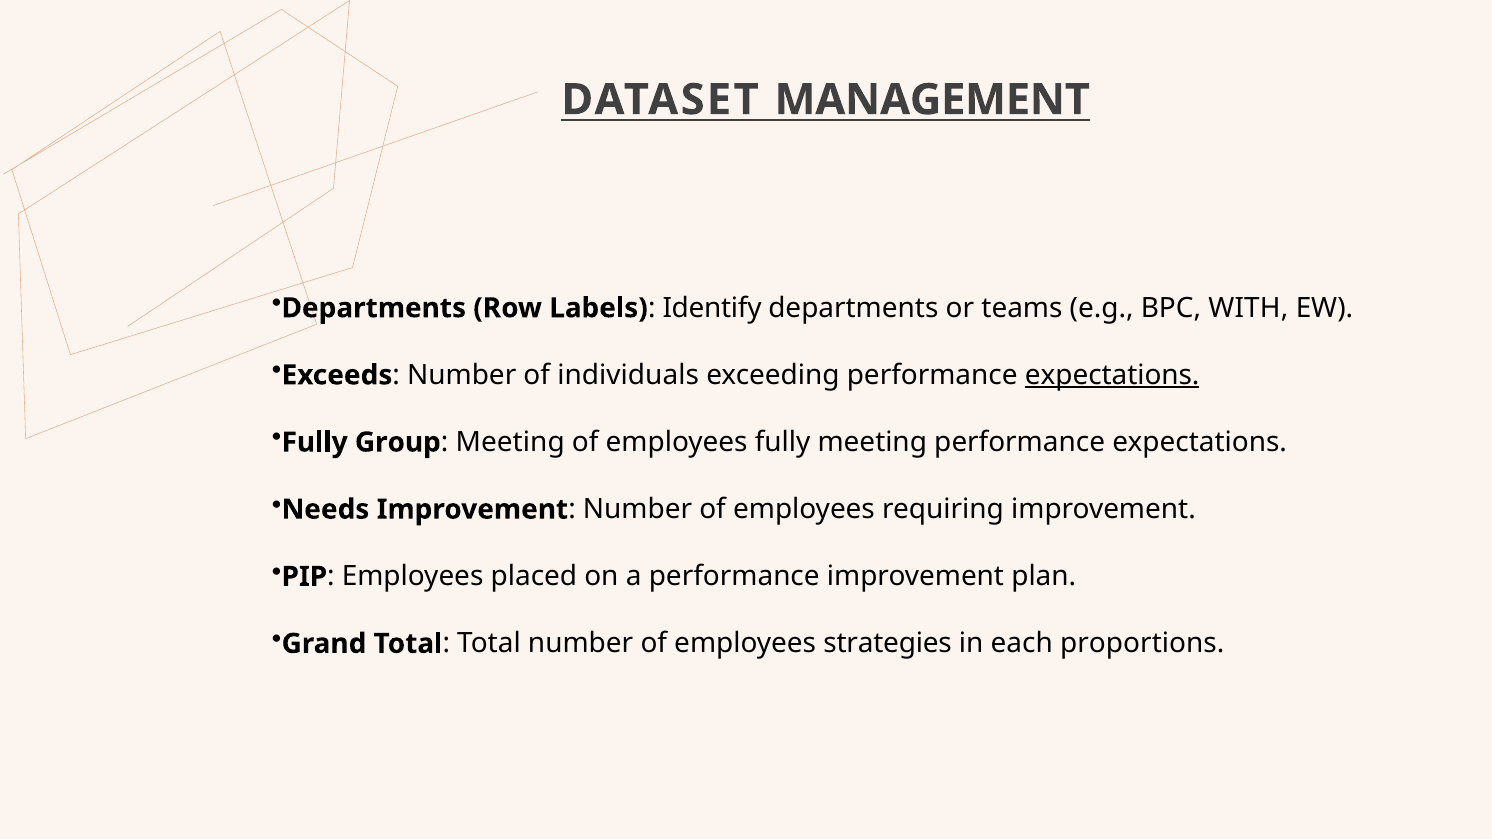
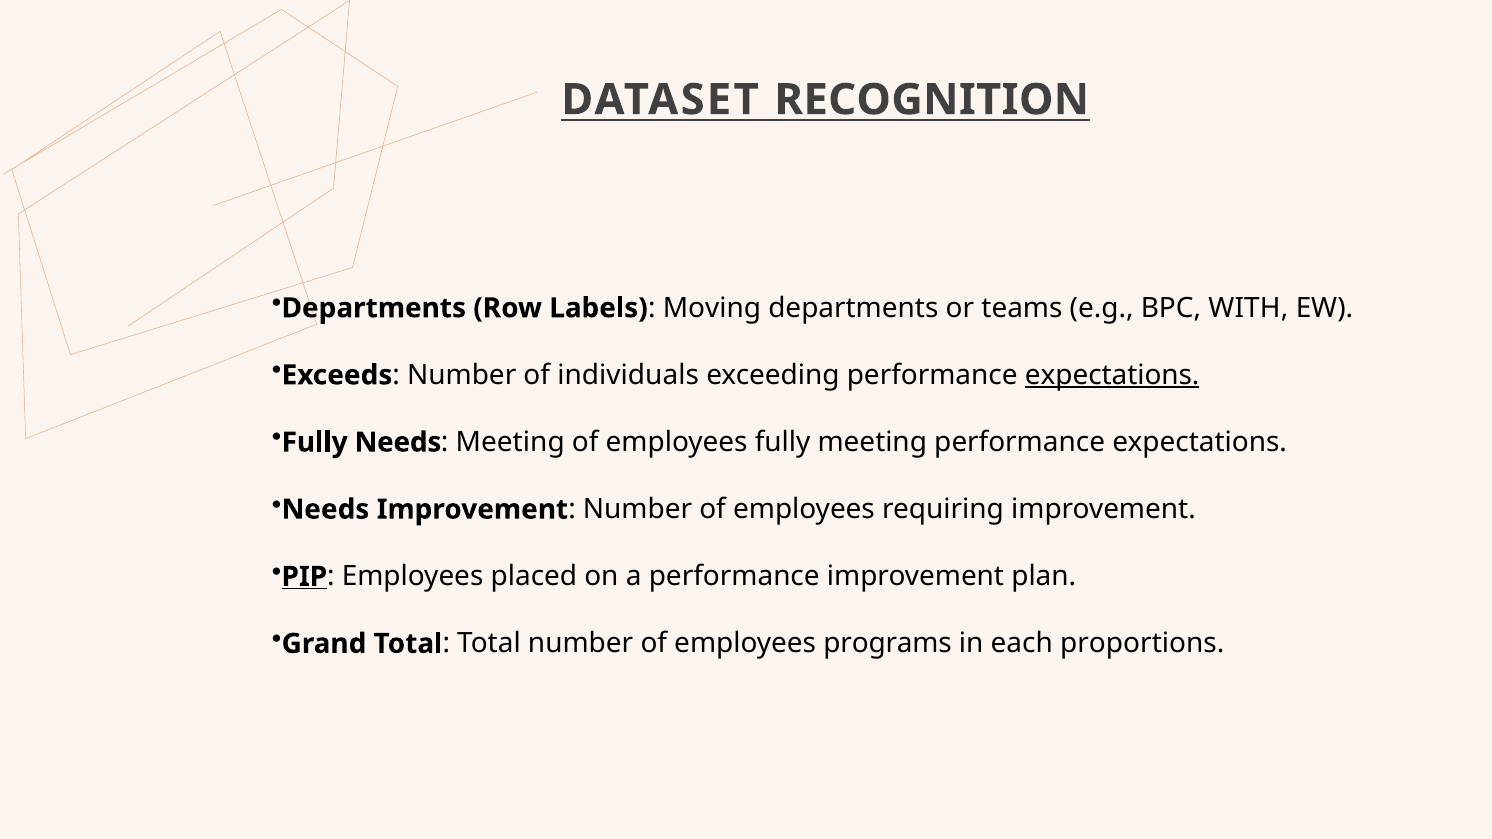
MANAGEMENT: MANAGEMENT -> RECOGNITION
Identify: Identify -> Moving
Fully Group: Group -> Needs
PIP underline: none -> present
strategies: strategies -> programs
